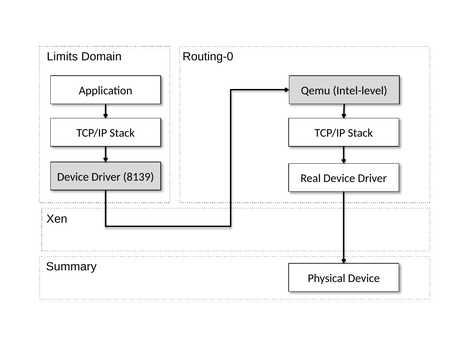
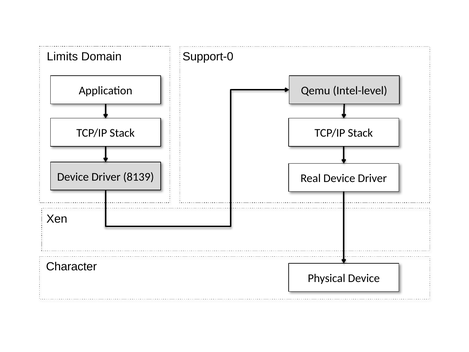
Routing-0: Routing-0 -> Support-0
Summary: Summary -> Character
